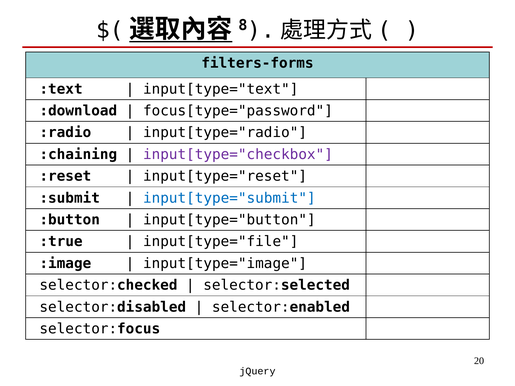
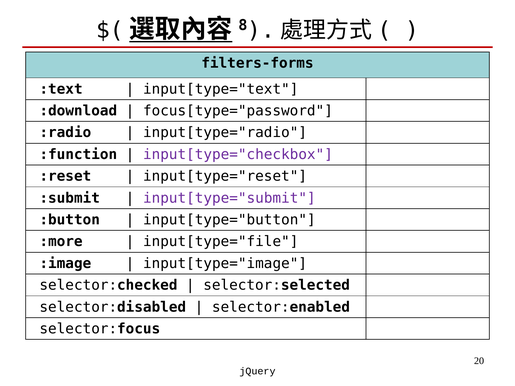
:chaining: :chaining -> :function
input[type="submit colour: blue -> purple
:true: :true -> :more
